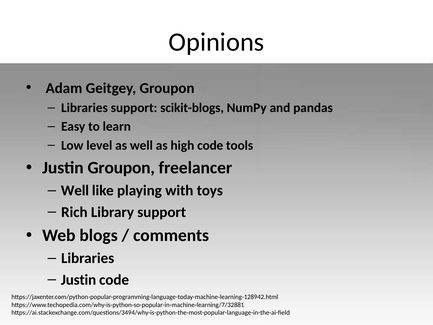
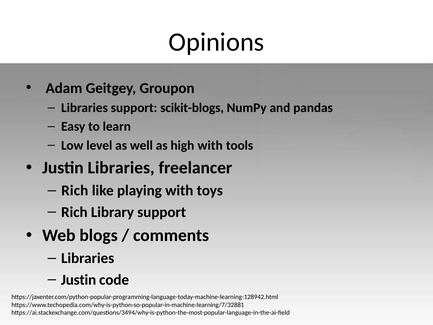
high code: code -> with
Justin Groupon: Groupon -> Libraries
Well at (75, 190): Well -> Rich
